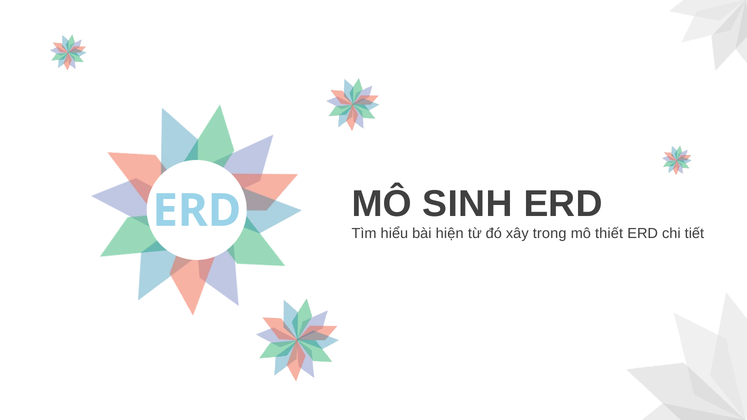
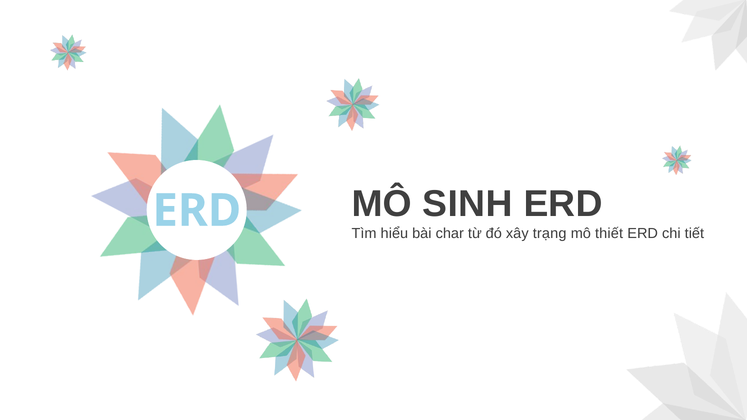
hiện: hiện -> char
trong: trong -> trạng
